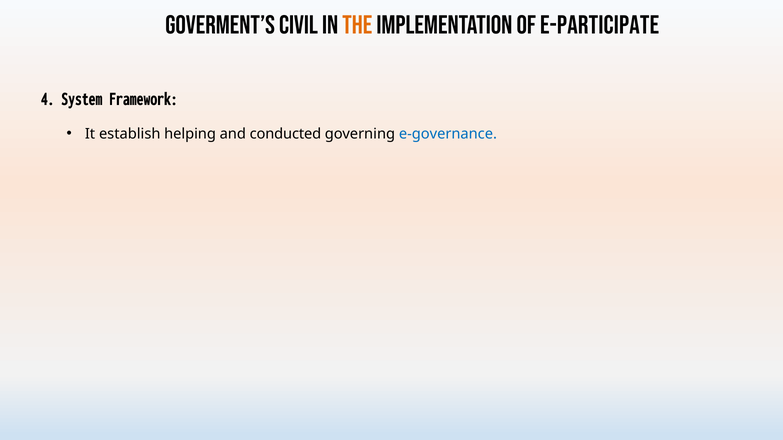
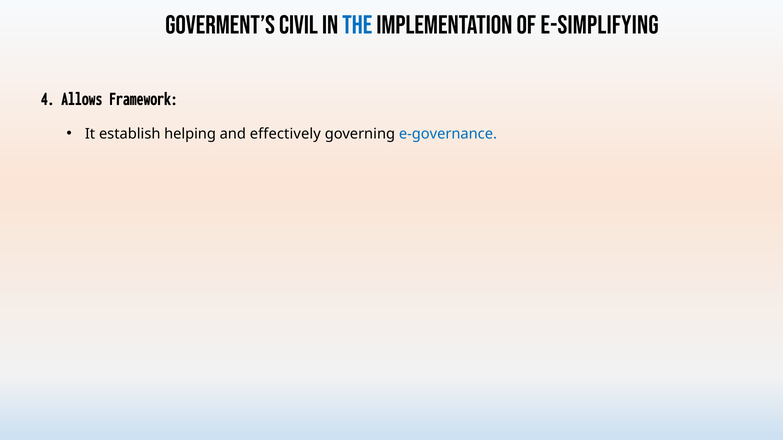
the colour: orange -> blue
e-participate: e-participate -> e-simplifying
System: System -> Allows
conducted: conducted -> effectively
